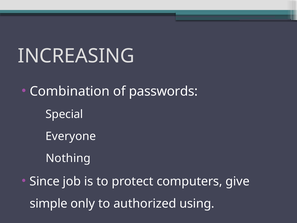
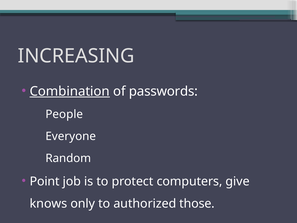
Combination underline: none -> present
Special: Special -> People
Nothing: Nothing -> Random
Since: Since -> Point
simple: simple -> knows
using: using -> those
